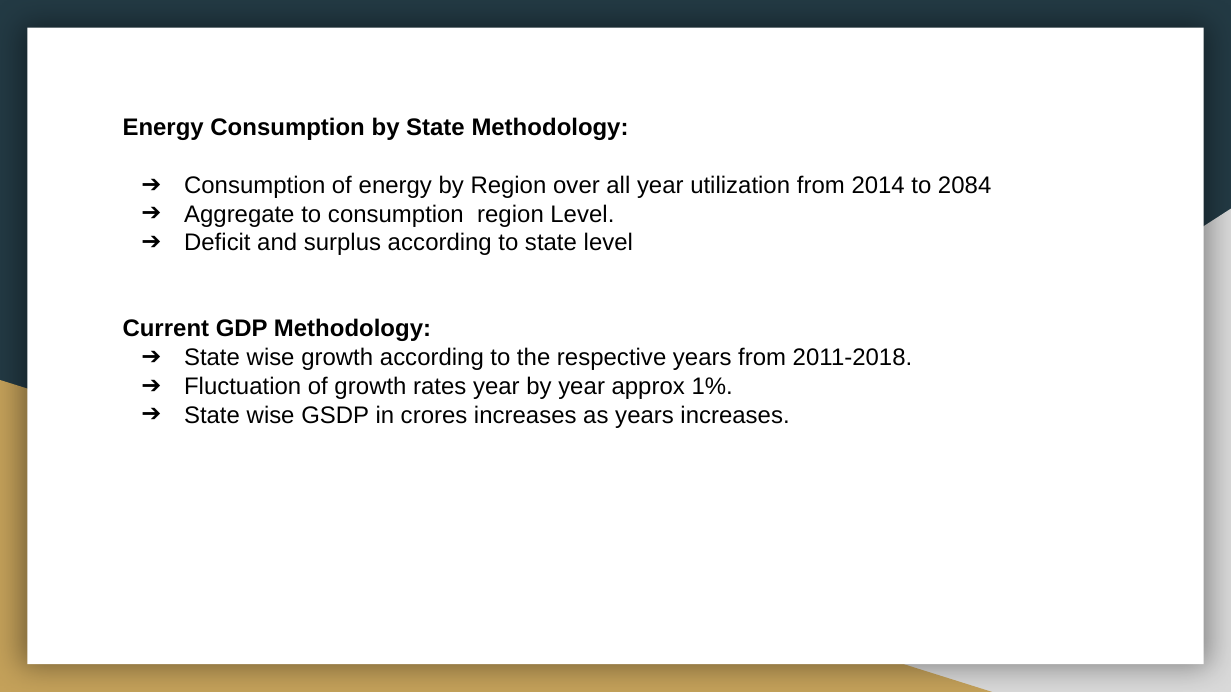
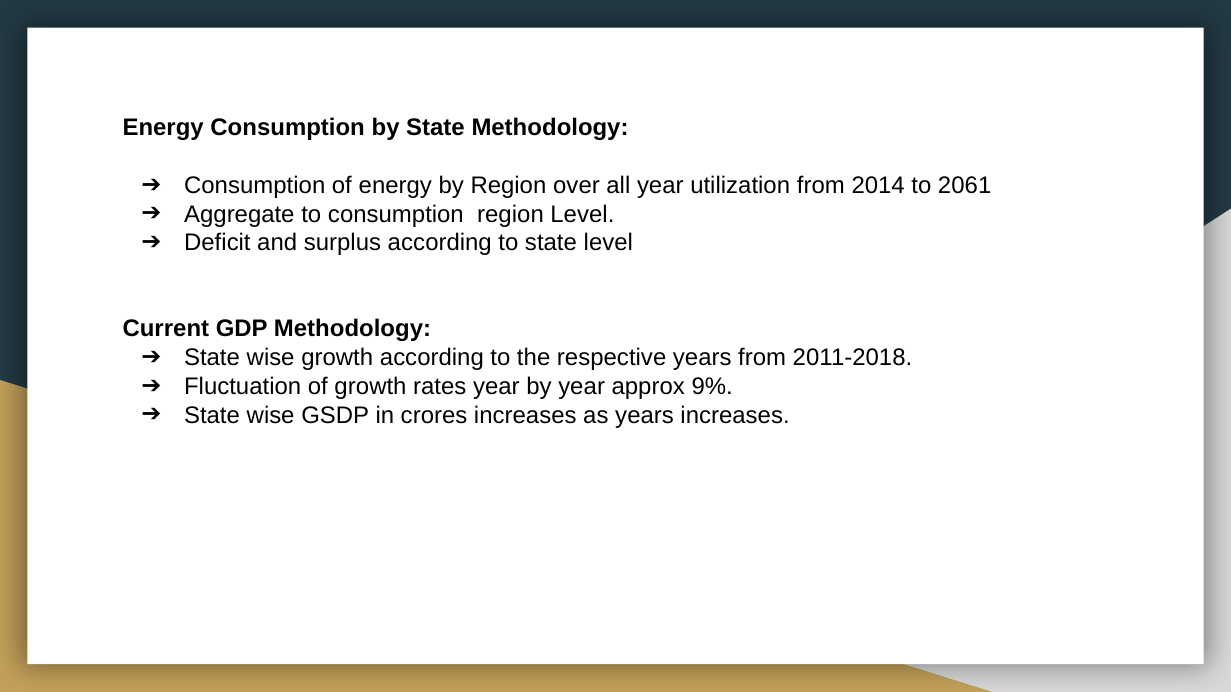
2084: 2084 -> 2061
1%: 1% -> 9%
